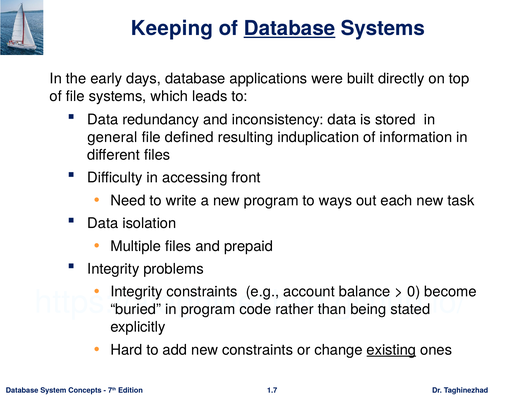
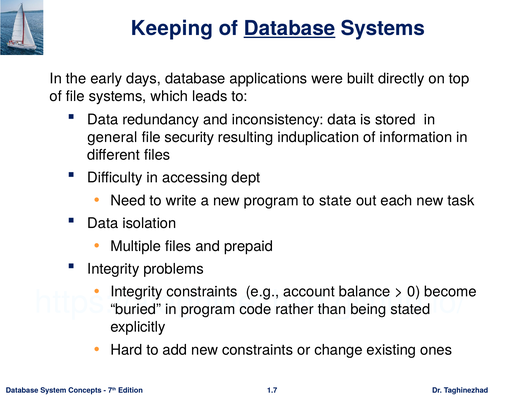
defined: defined -> security
front: front -> dept
ways: ways -> state
existing underline: present -> none
